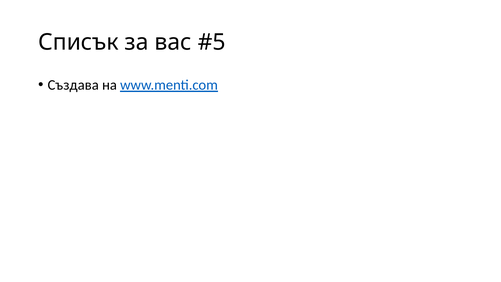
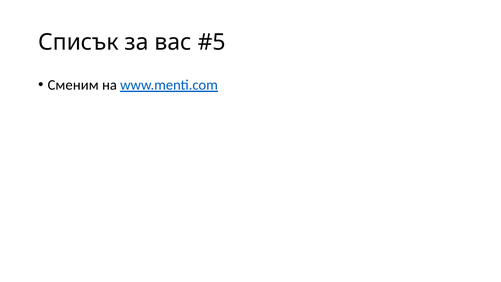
Създава: Създава -> Сменим
